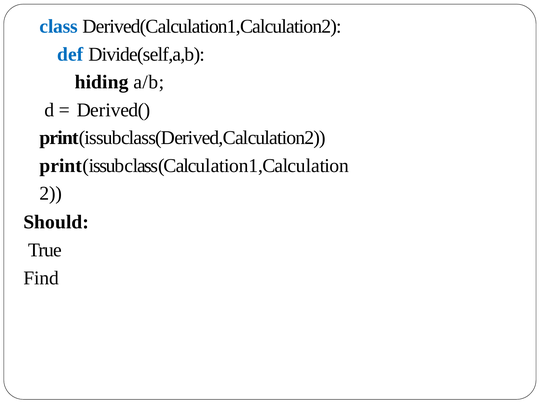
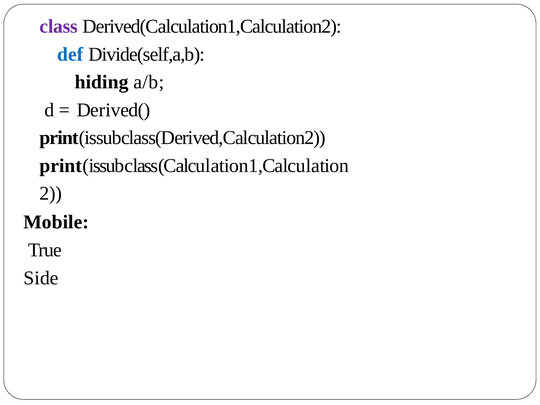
class colour: blue -> purple
Should: Should -> Mobile
Find: Find -> Side
